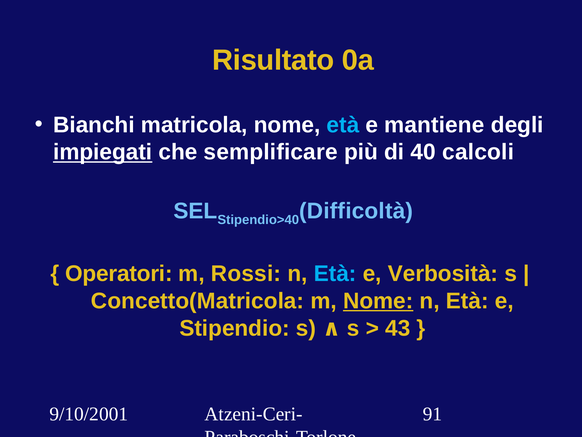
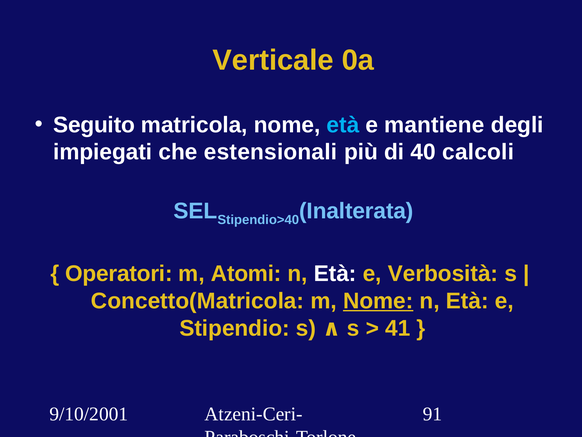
Risultato: Risultato -> Verticale
Bianchi: Bianchi -> Seguito
impiegati underline: present -> none
semplificare: semplificare -> estensionali
Difficoltà: Difficoltà -> Inalterata
Rossi: Rossi -> Atomi
Età at (335, 273) colour: light blue -> white
43: 43 -> 41
